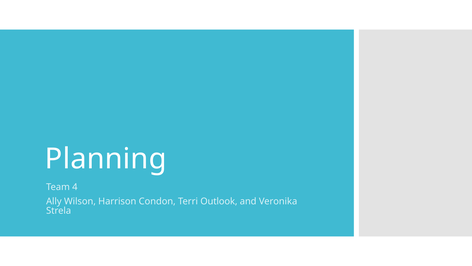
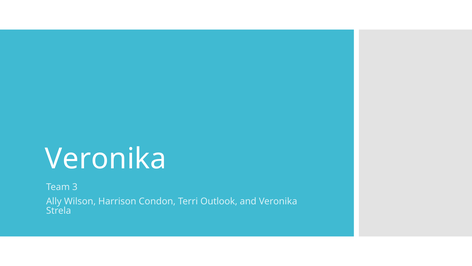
Planning at (106, 159): Planning -> Veronika
4: 4 -> 3
